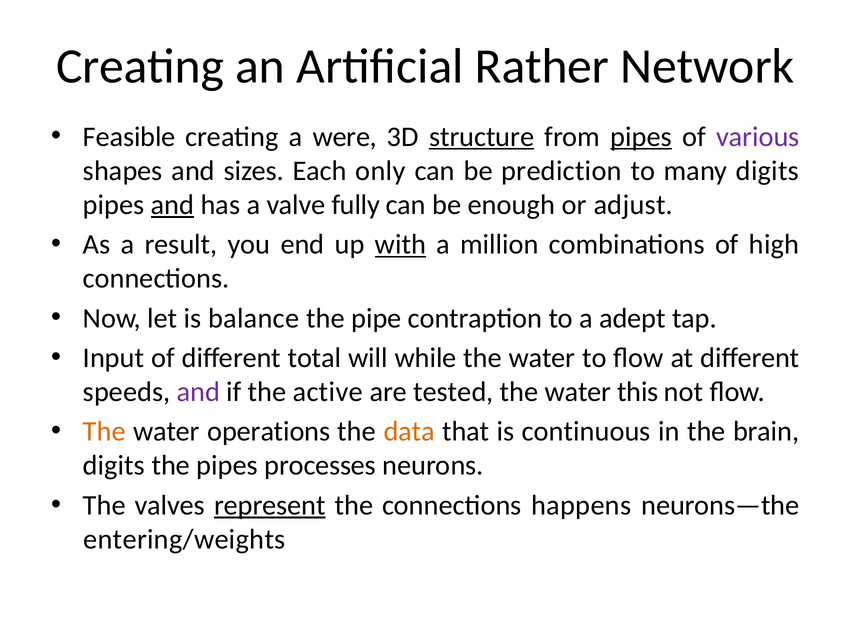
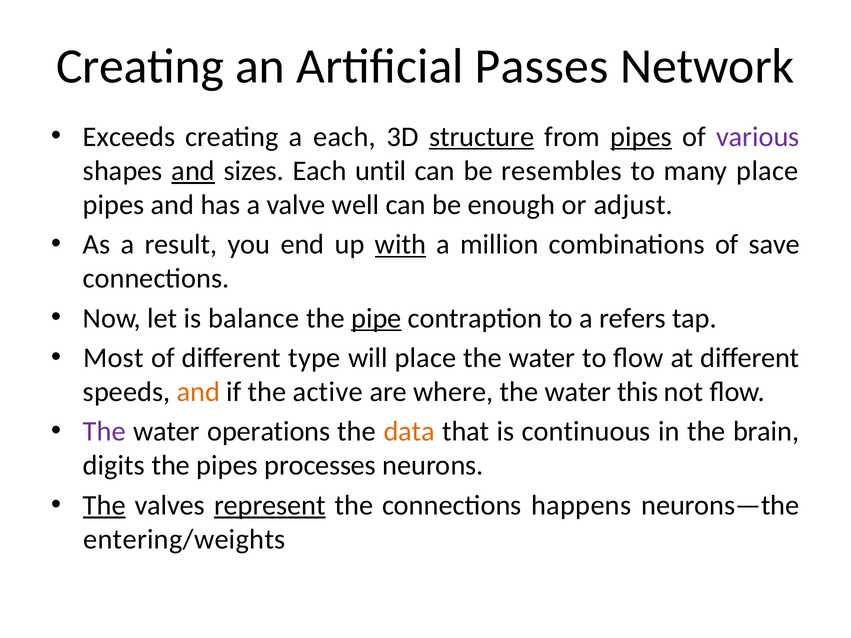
Rather: Rather -> Passes
Feasible: Feasible -> Exceeds
a were: were -> each
and at (193, 171) underline: none -> present
only: only -> until
prediction: prediction -> resembles
many digits: digits -> place
and at (173, 205) underline: present -> none
fully: fully -> well
high: high -> save
pipe underline: none -> present
adept: adept -> refers
Input: Input -> Most
total: total -> type
will while: while -> place
and at (198, 392) colour: purple -> orange
tested: tested -> where
The at (104, 432) colour: orange -> purple
The at (104, 505) underline: none -> present
